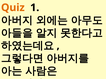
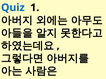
Quiz colour: orange -> blue
